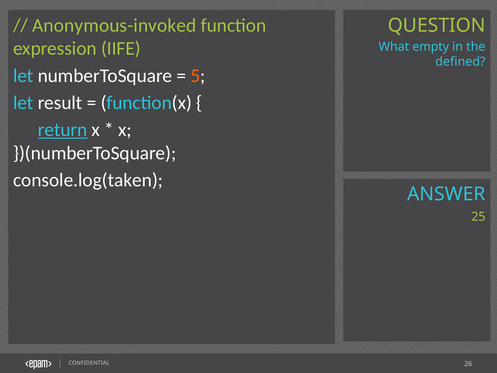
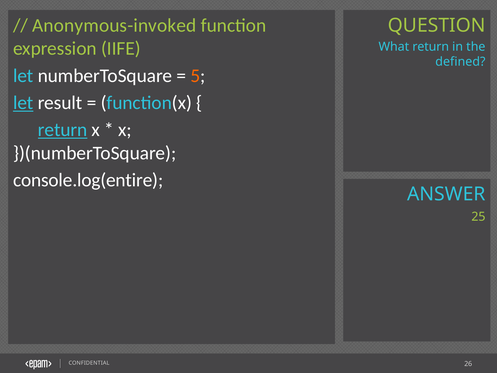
What empty: empty -> return
let at (23, 103) underline: none -> present
console.log(taken: console.log(taken -> console.log(entire
